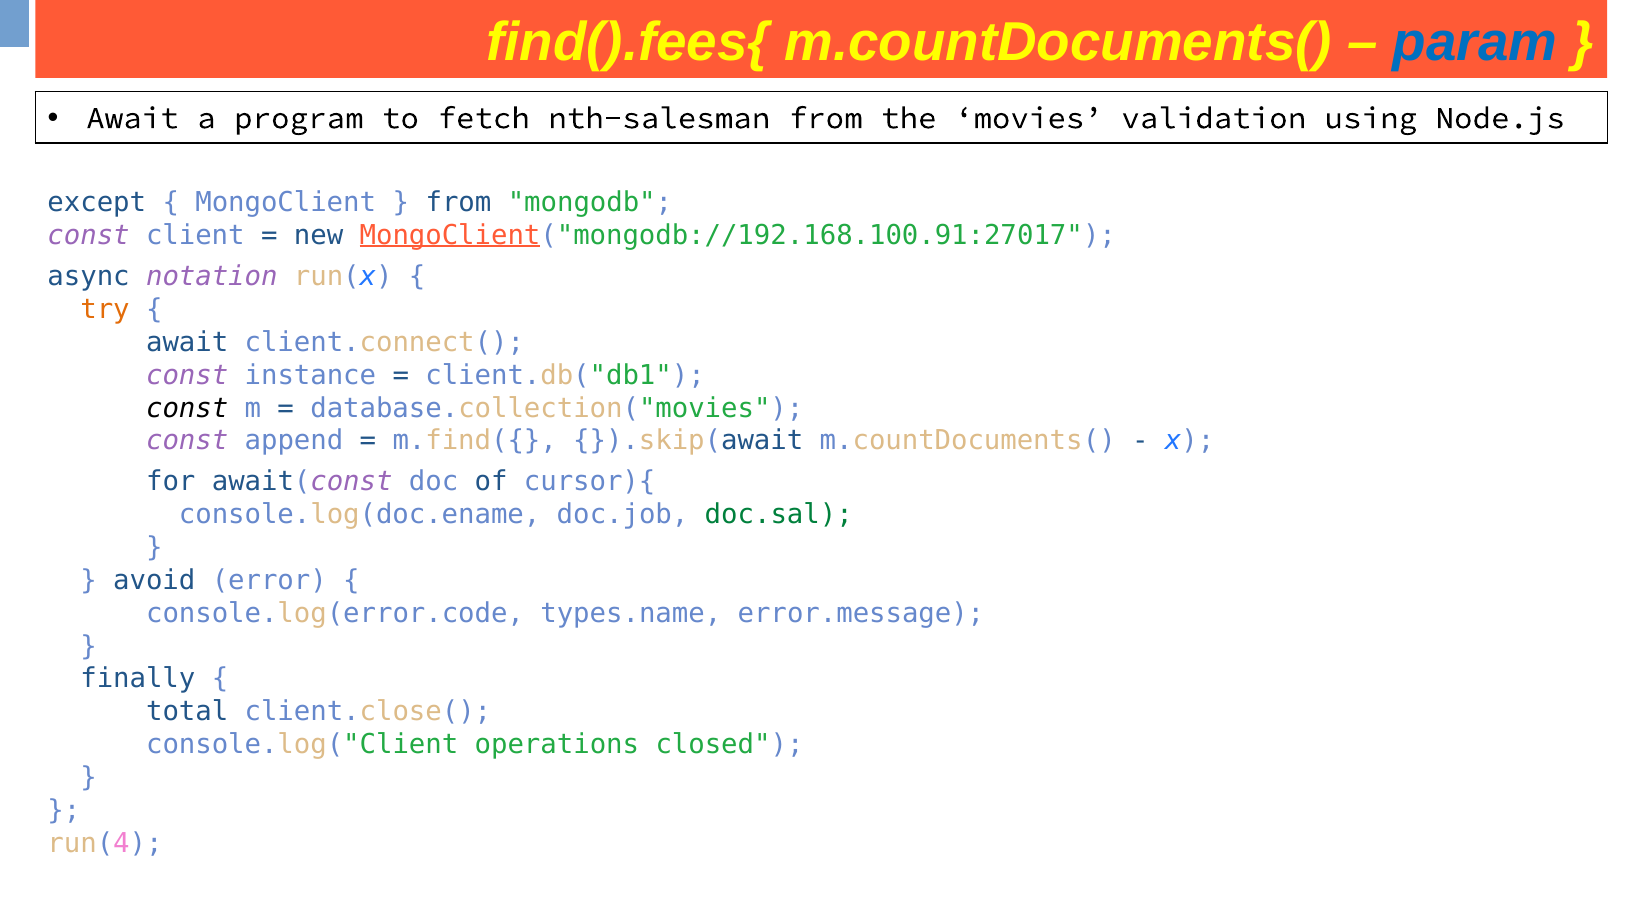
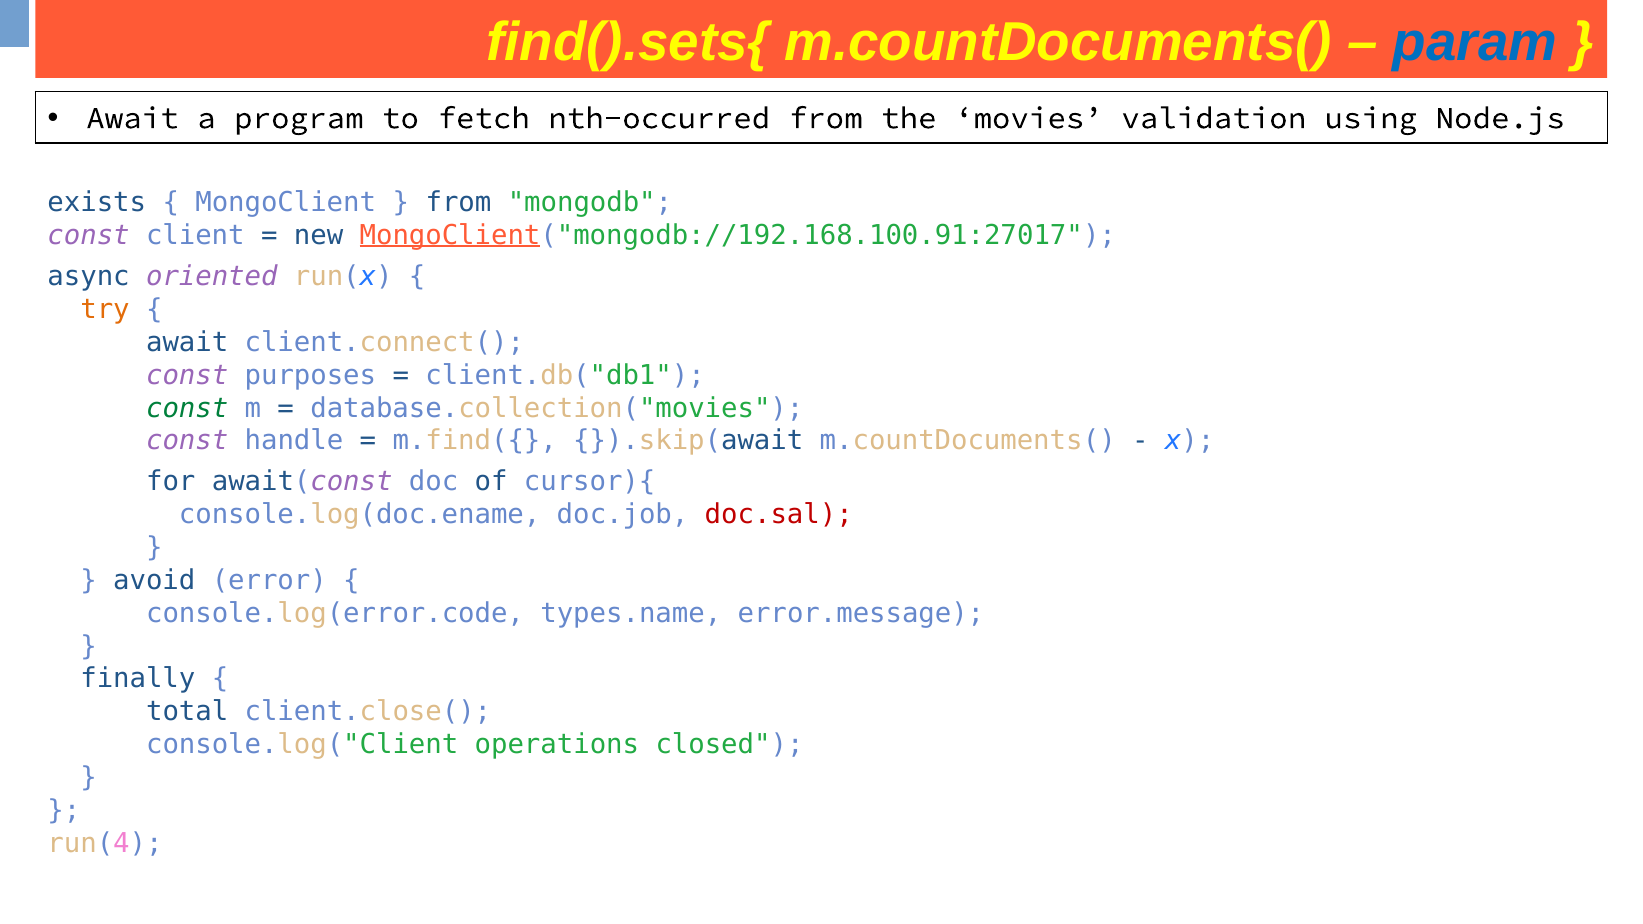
find().fees{: find().fees{ -> find().sets{
nth-salesman: nth-salesman -> nth-occurred
except: except -> exists
notation: notation -> oriented
instance: instance -> purposes
const at (187, 408) colour: black -> green
append: append -> handle
doc.sal colour: green -> red
